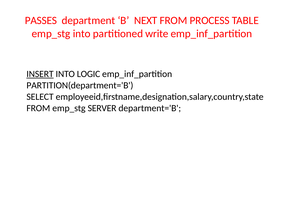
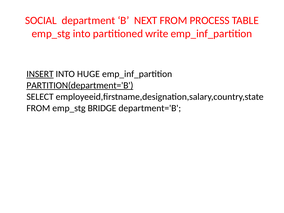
PASSES: PASSES -> SOCIAL
LOGIC: LOGIC -> HUGE
PARTITION(department='B underline: none -> present
SERVER: SERVER -> BRIDGE
